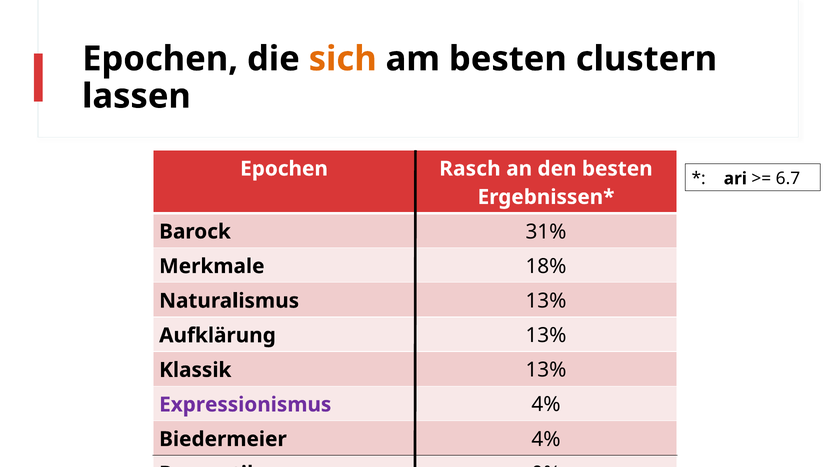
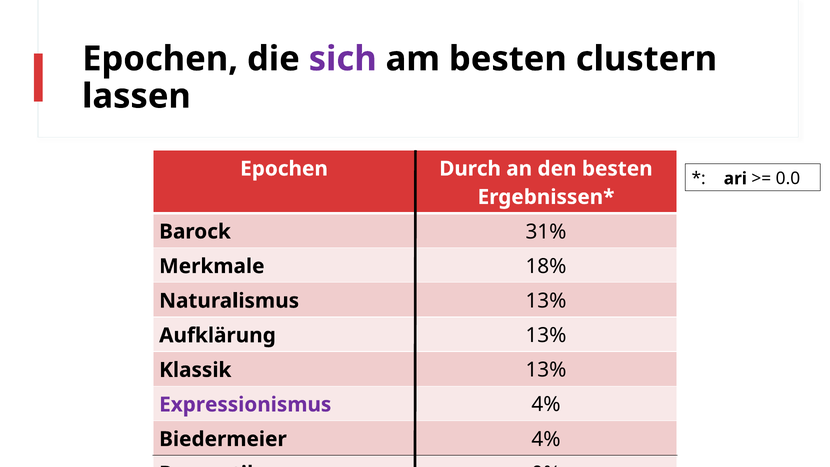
sich colour: orange -> purple
Rasch: Rasch -> Durch
6.7: 6.7 -> 0.0
